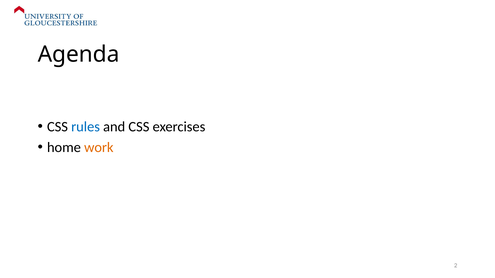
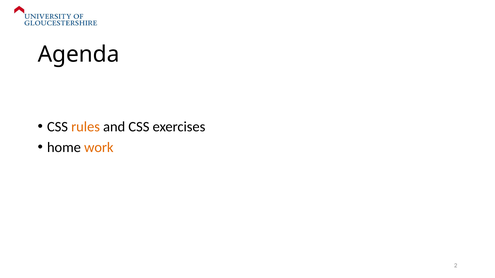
rules colour: blue -> orange
